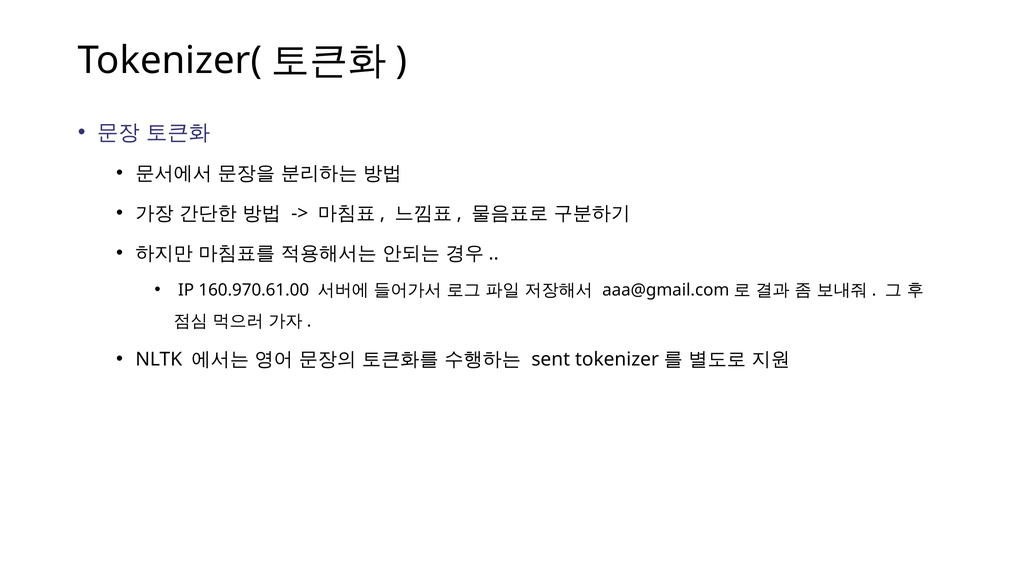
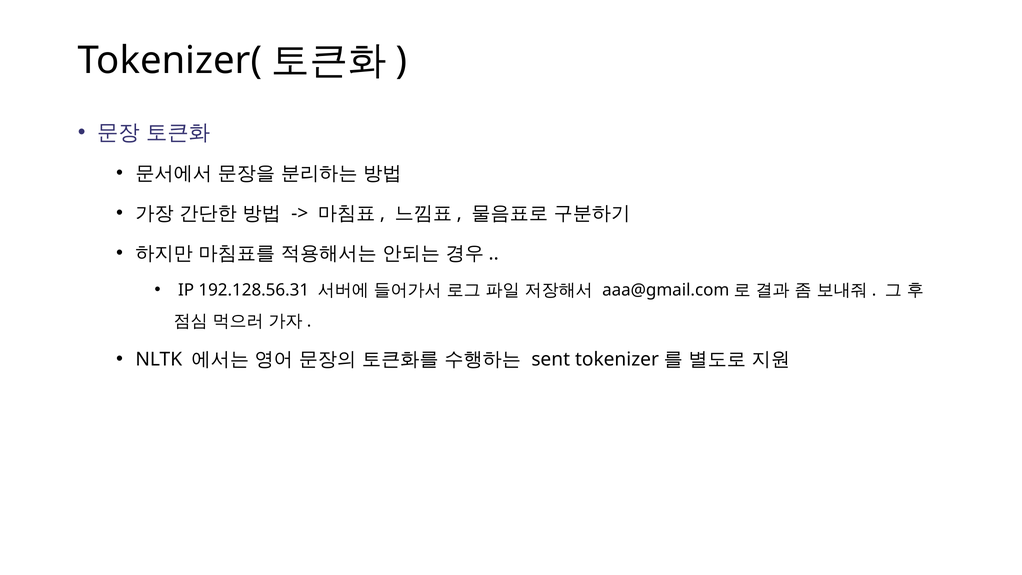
160.970.61.00: 160.970.61.00 -> 192.128.56.31
